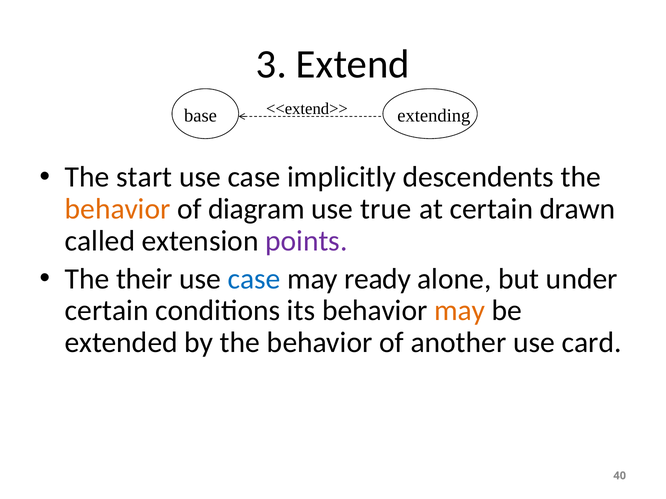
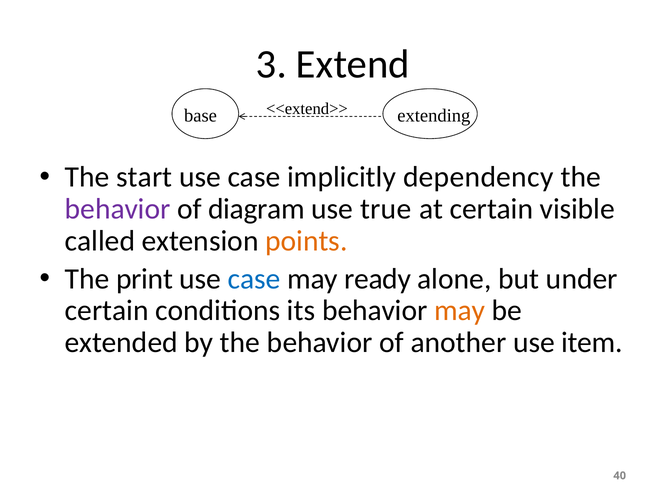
descendents: descendents -> dependency
behavior at (118, 209) colour: orange -> purple
drawn: drawn -> visible
points colour: purple -> orange
their: their -> print
card: card -> item
